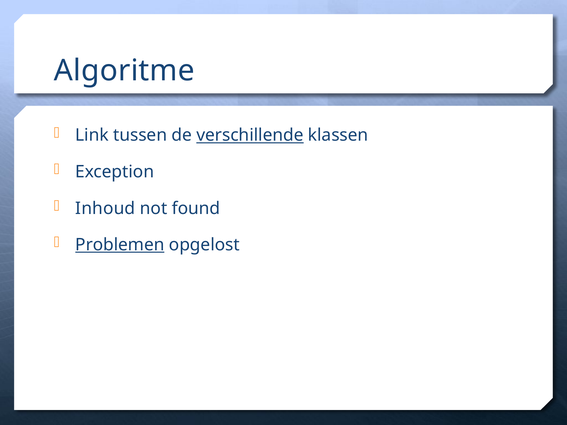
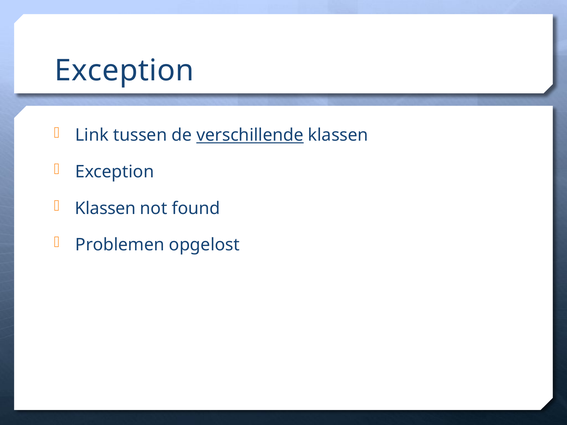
Algoritme at (124, 71): Algoritme -> Exception
Inhoud at (105, 208): Inhoud -> Klassen
Problemen underline: present -> none
